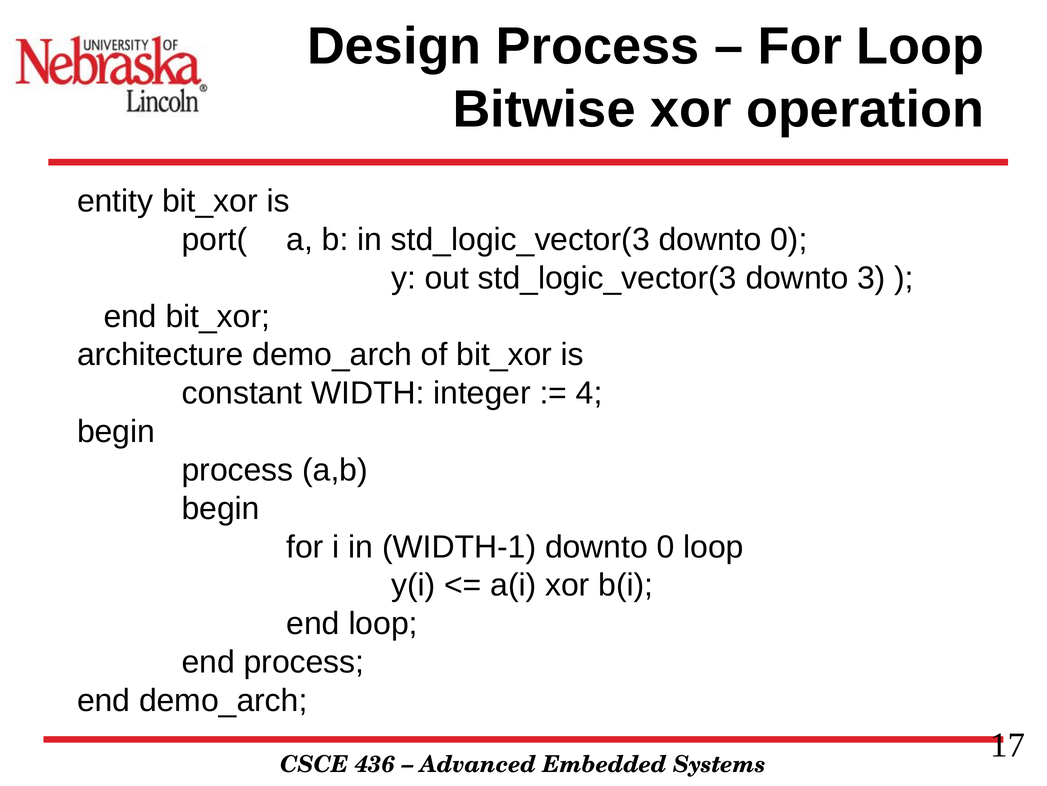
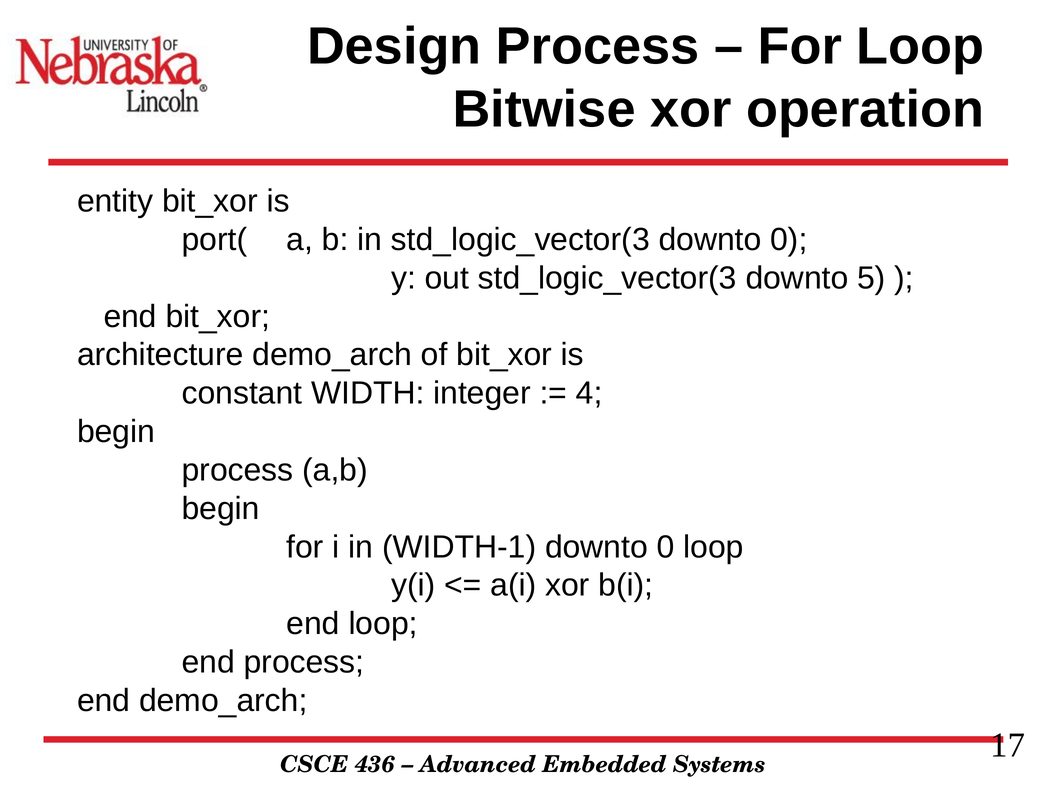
3: 3 -> 5
